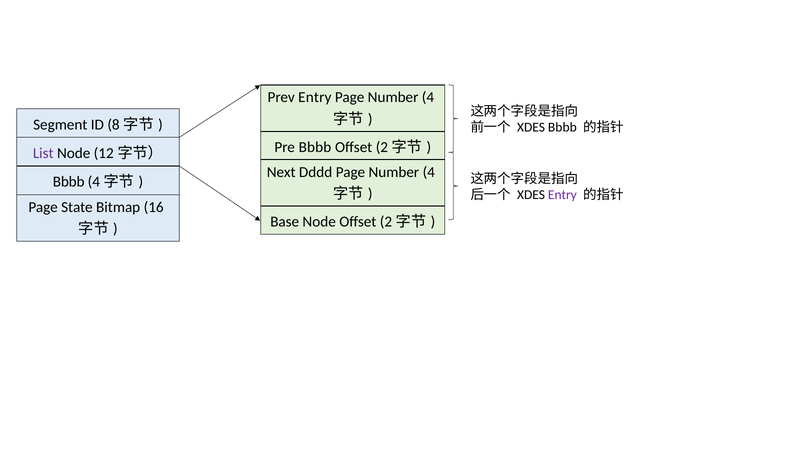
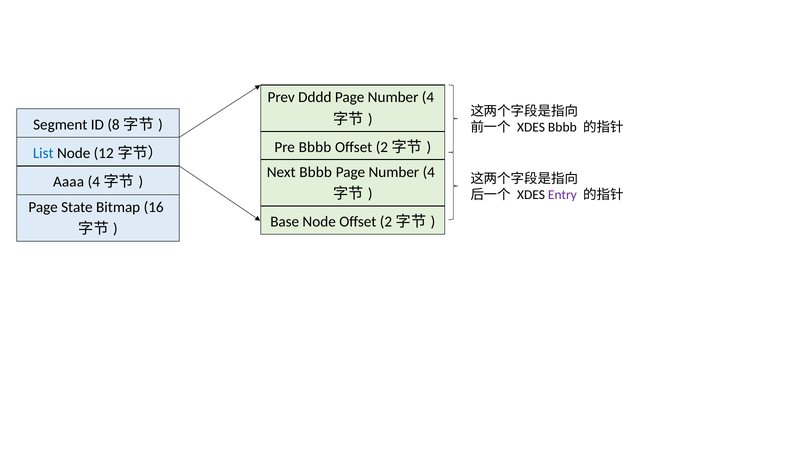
Prev Entry: Entry -> Dddd
List colour: purple -> blue
Next Dddd: Dddd -> Bbbb
Bbbb at (69, 182): Bbbb -> Aaaa
